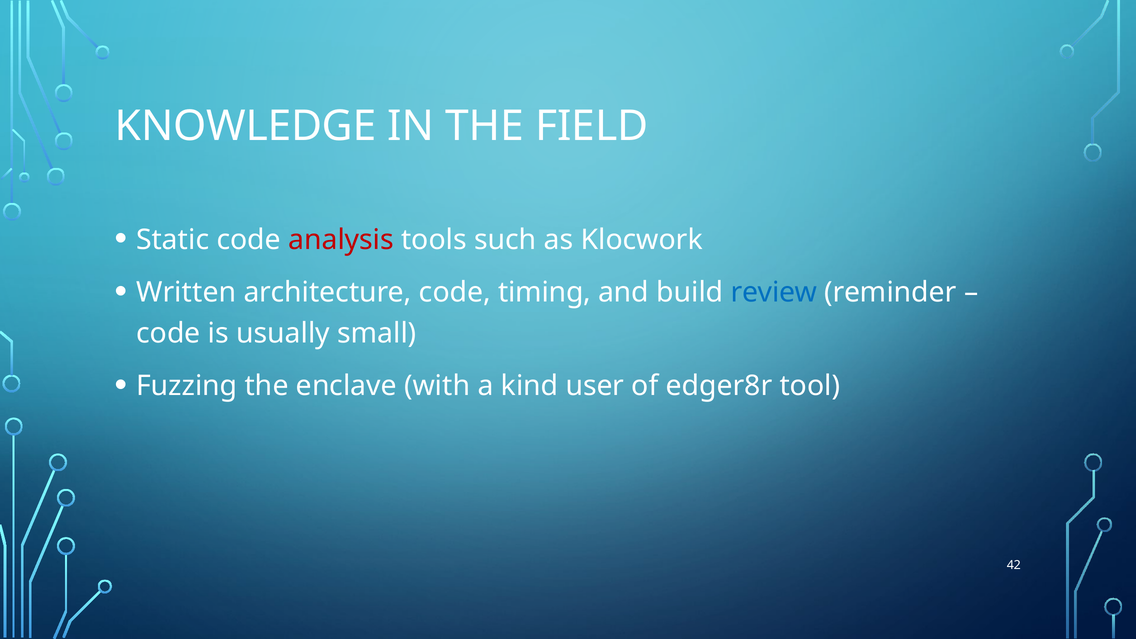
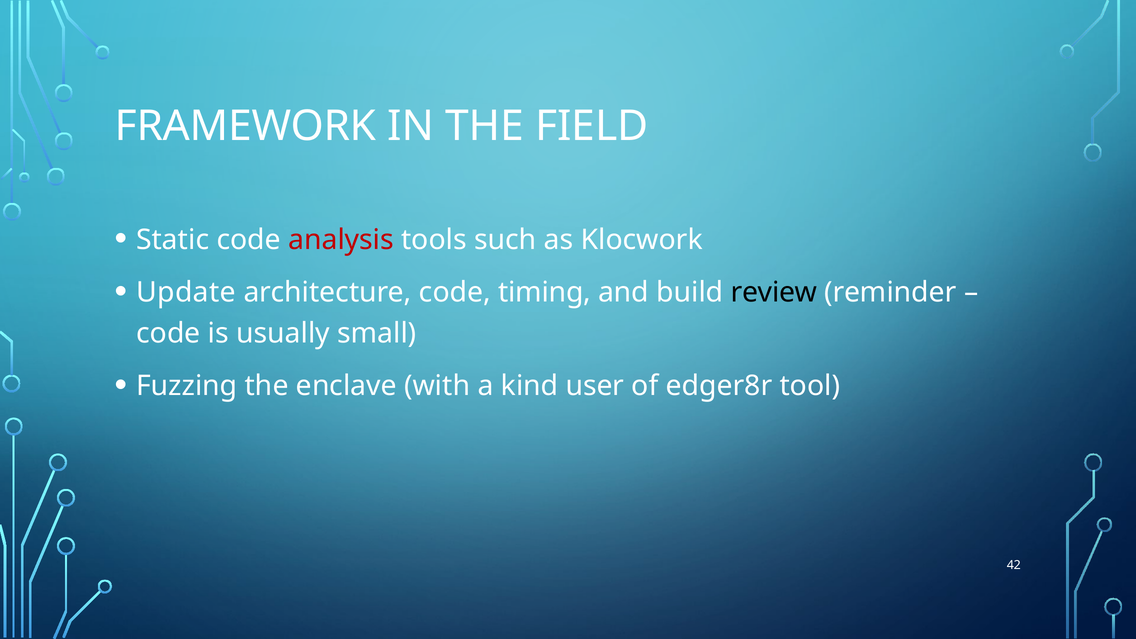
KNOWLEDGE: KNOWLEDGE -> FRAMEWORK
Written: Written -> Update
review colour: blue -> black
